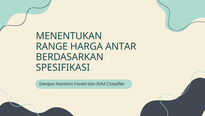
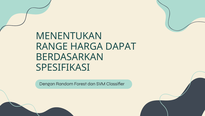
ANTAR: ANTAR -> DAPAT
